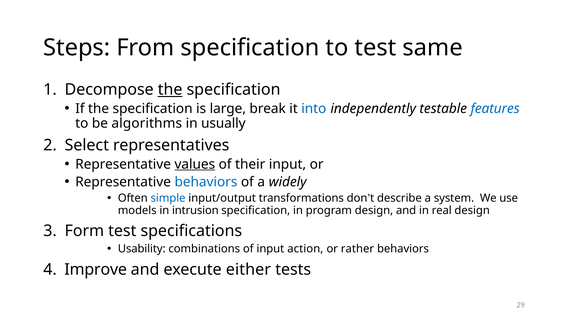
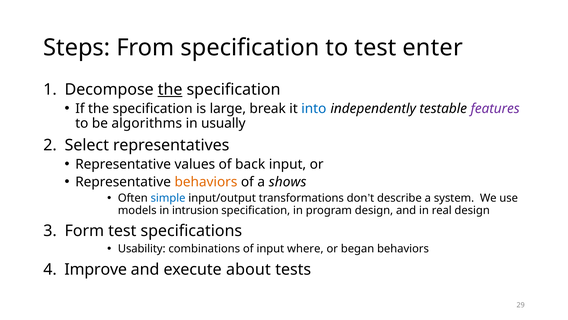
same: same -> enter
features colour: blue -> purple
values underline: present -> none
their: their -> back
behaviors at (206, 182) colour: blue -> orange
widely: widely -> shows
action: action -> where
rather: rather -> began
either: either -> about
